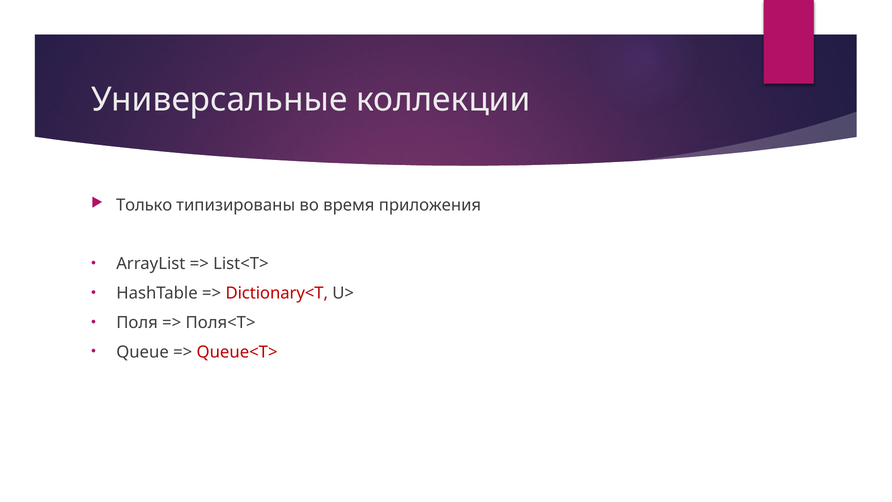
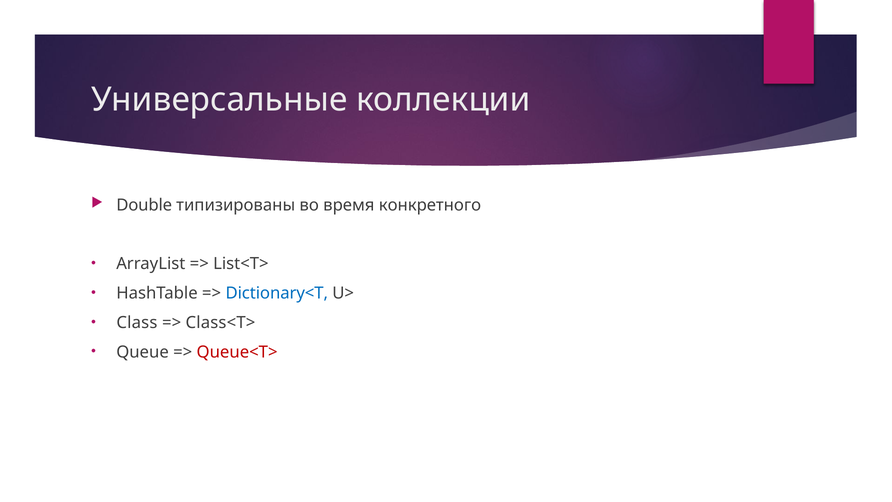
Только: Только -> Double
приложения: приложения -> конкретного
Dictionary<T colour: red -> blue
Поля: Поля -> Class
Поля<T>: Поля<T> -> Class<T>
